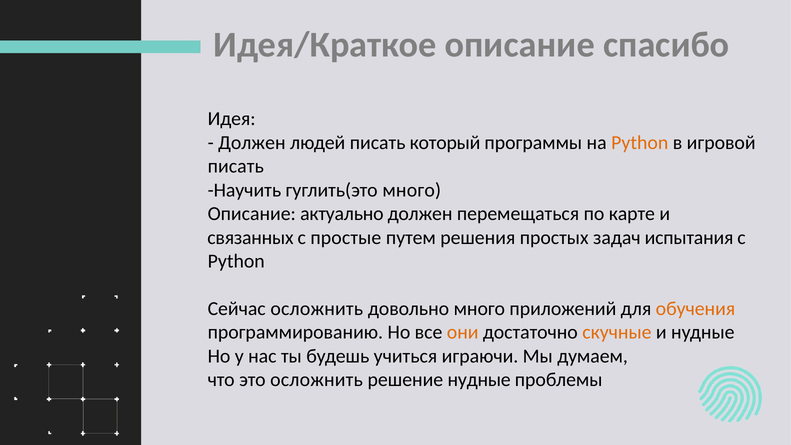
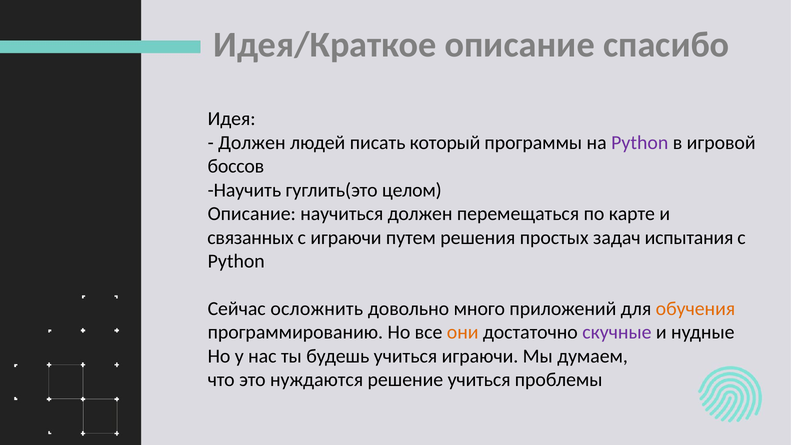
Python at (640, 143) colour: orange -> purple
писать at (236, 166): писать -> боссов
гуглить(это много: много -> целом
актуально: актуально -> научиться
с простые: простые -> играючи
скучные colour: orange -> purple
это осложнить: осложнить -> нуждаются
решение нудные: нудные -> учиться
